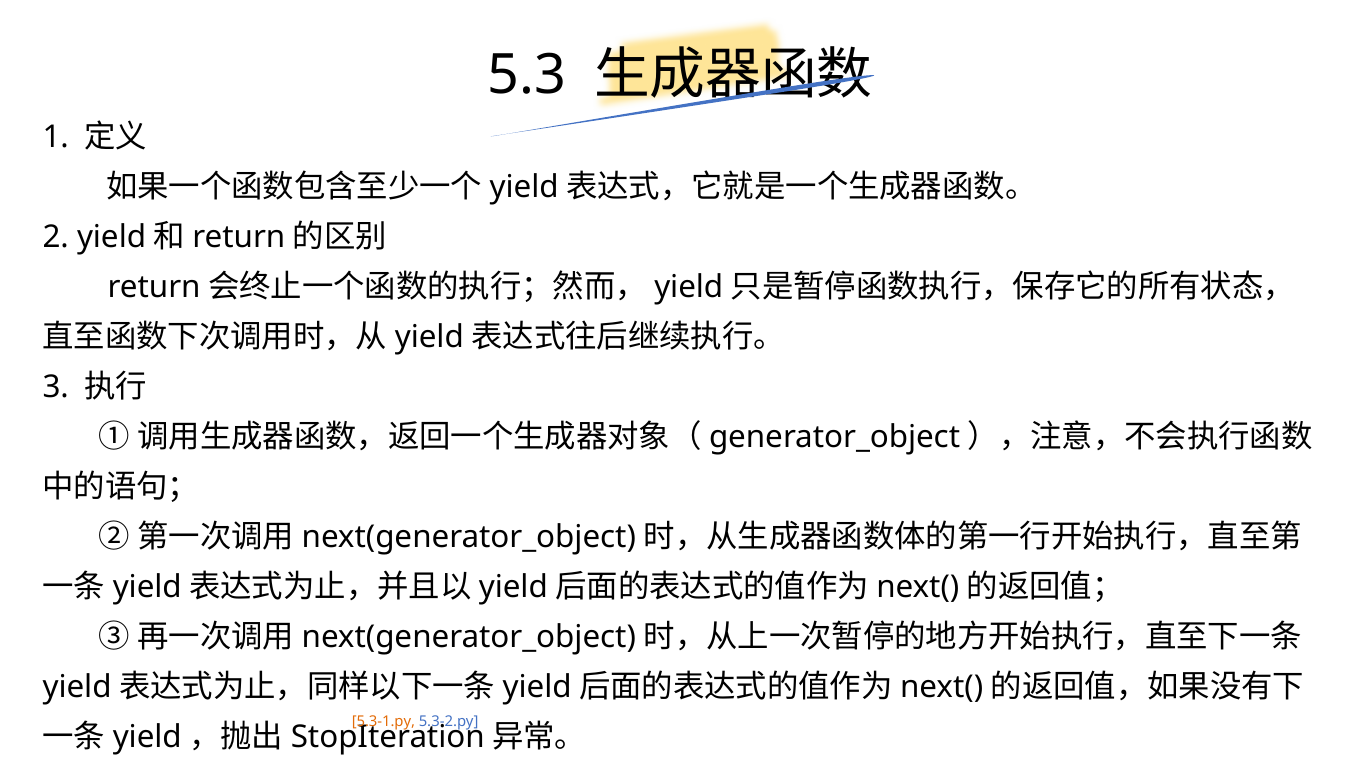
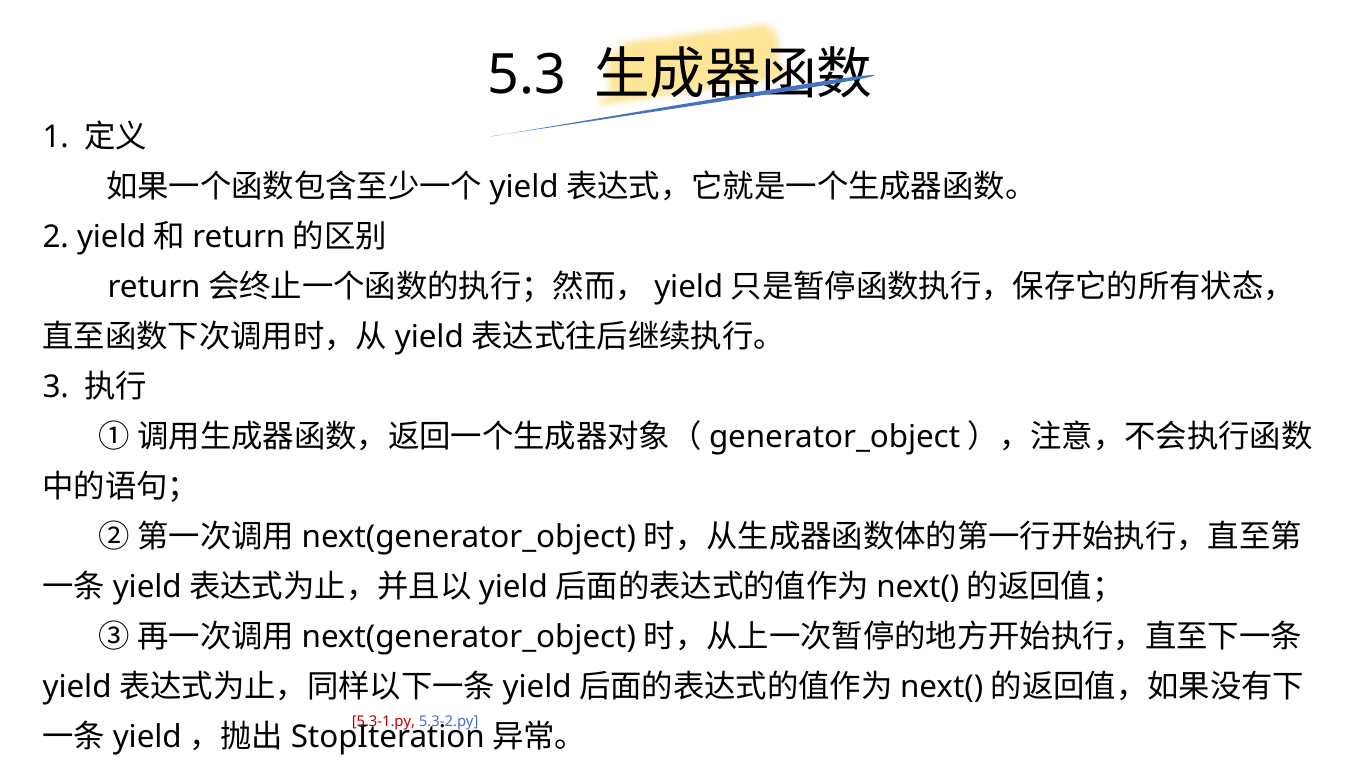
5.3-1.py colour: orange -> red
